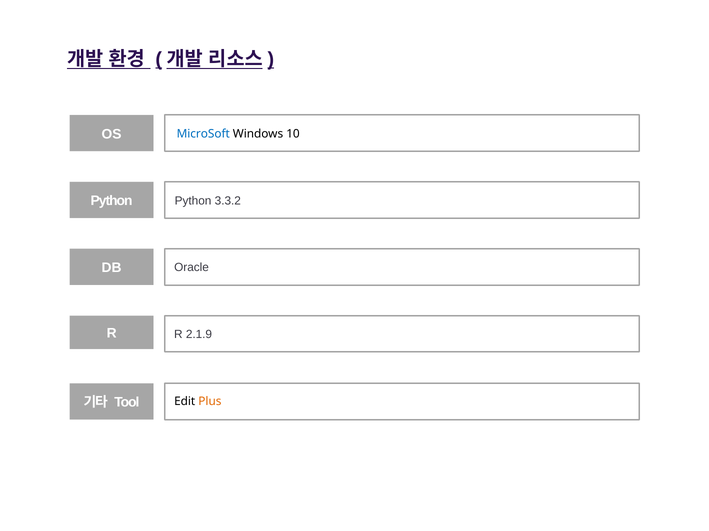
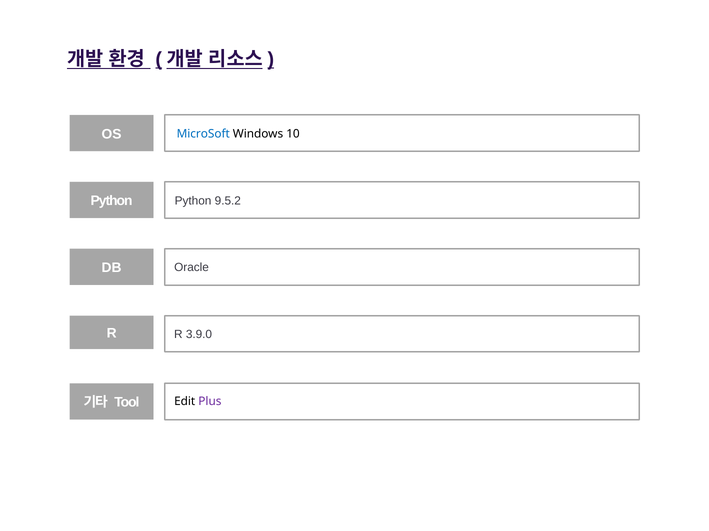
3.3.2: 3.3.2 -> 9.5.2
2.1.9: 2.1.9 -> 3.9.0
Plus colour: orange -> purple
